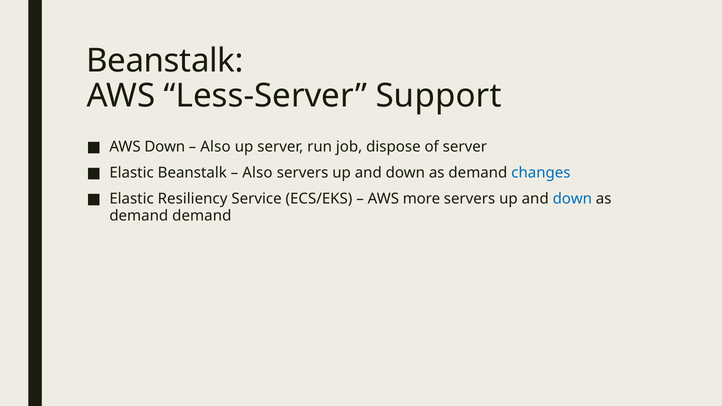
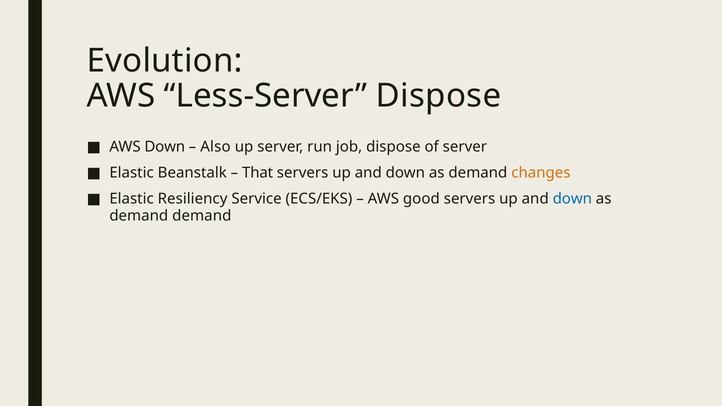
Beanstalk at (165, 61): Beanstalk -> Evolution
Less-Server Support: Support -> Dispose
Also at (257, 173): Also -> That
changes colour: blue -> orange
more: more -> good
